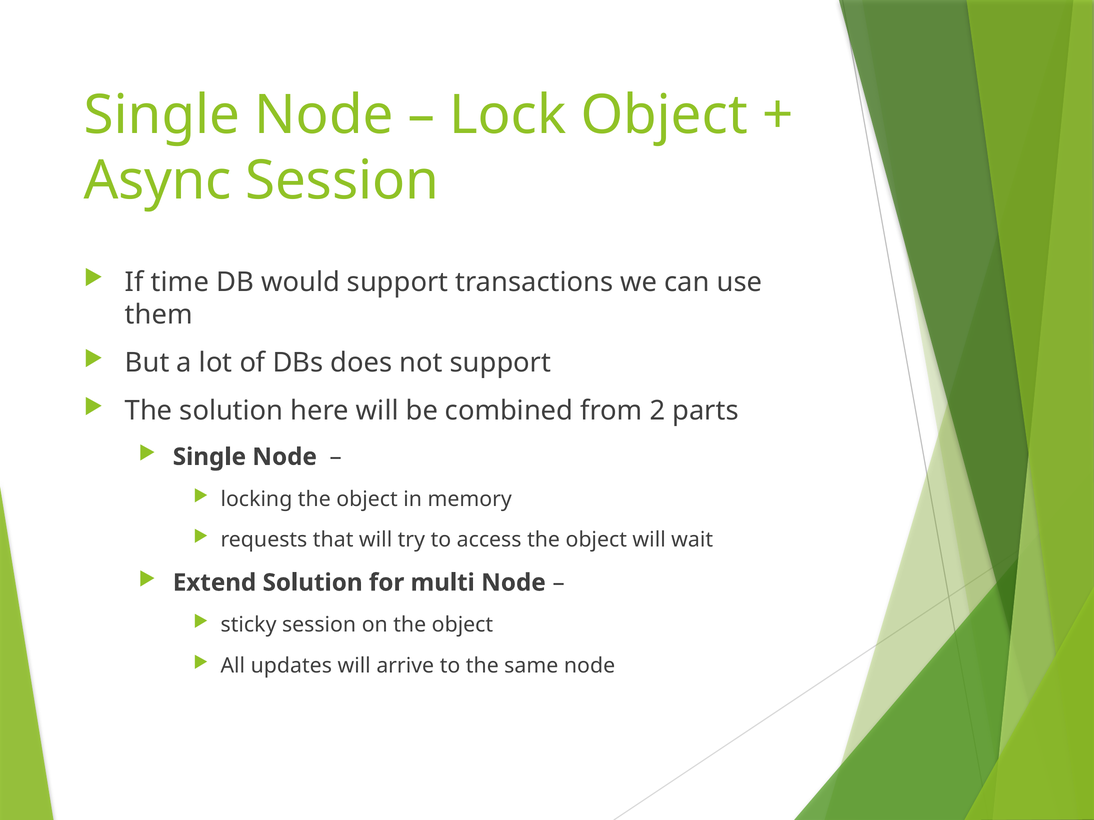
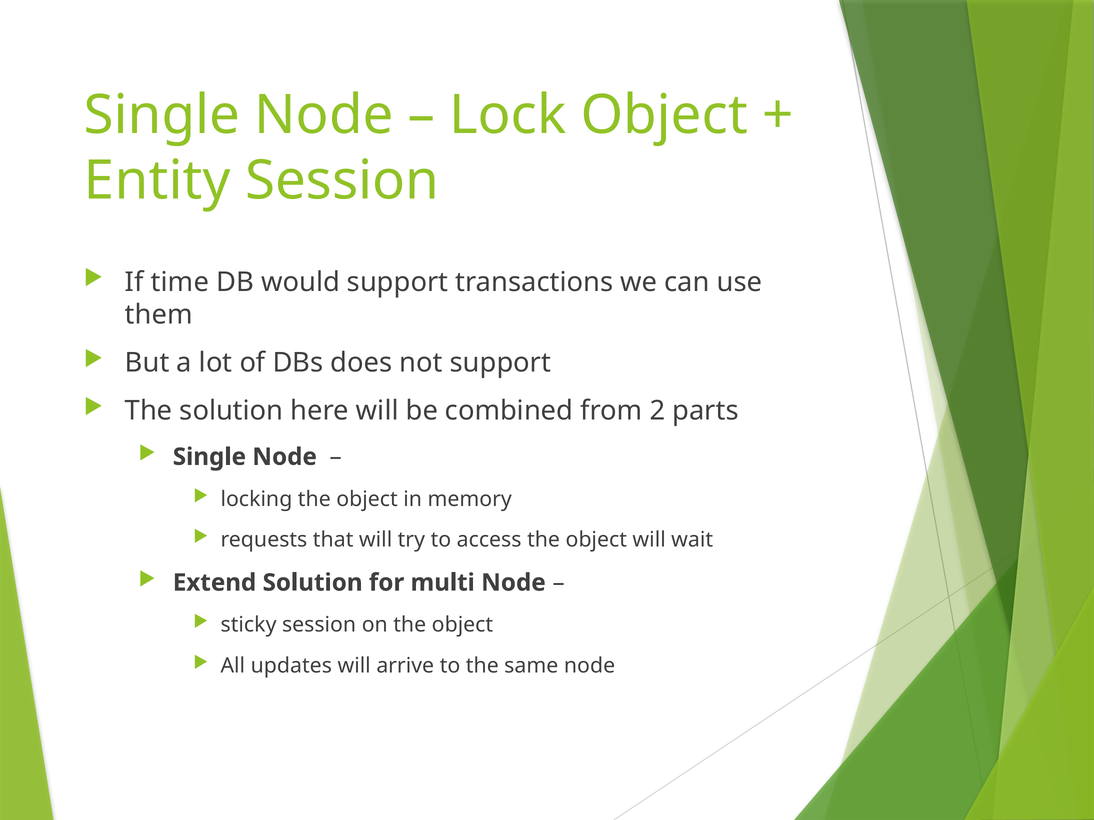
Async: Async -> Entity
